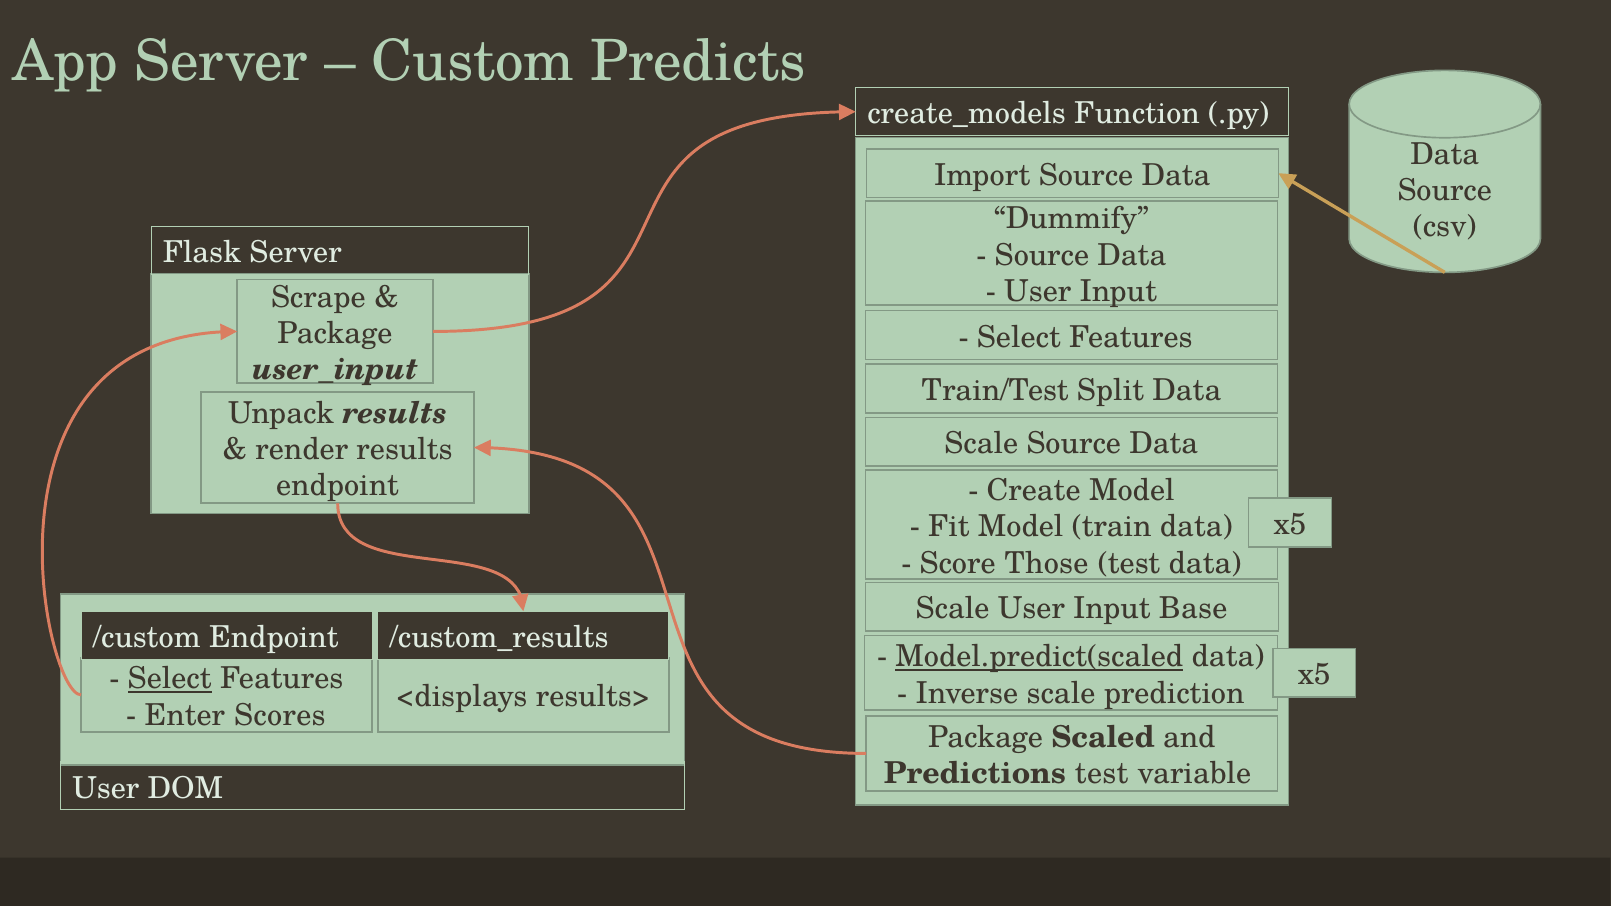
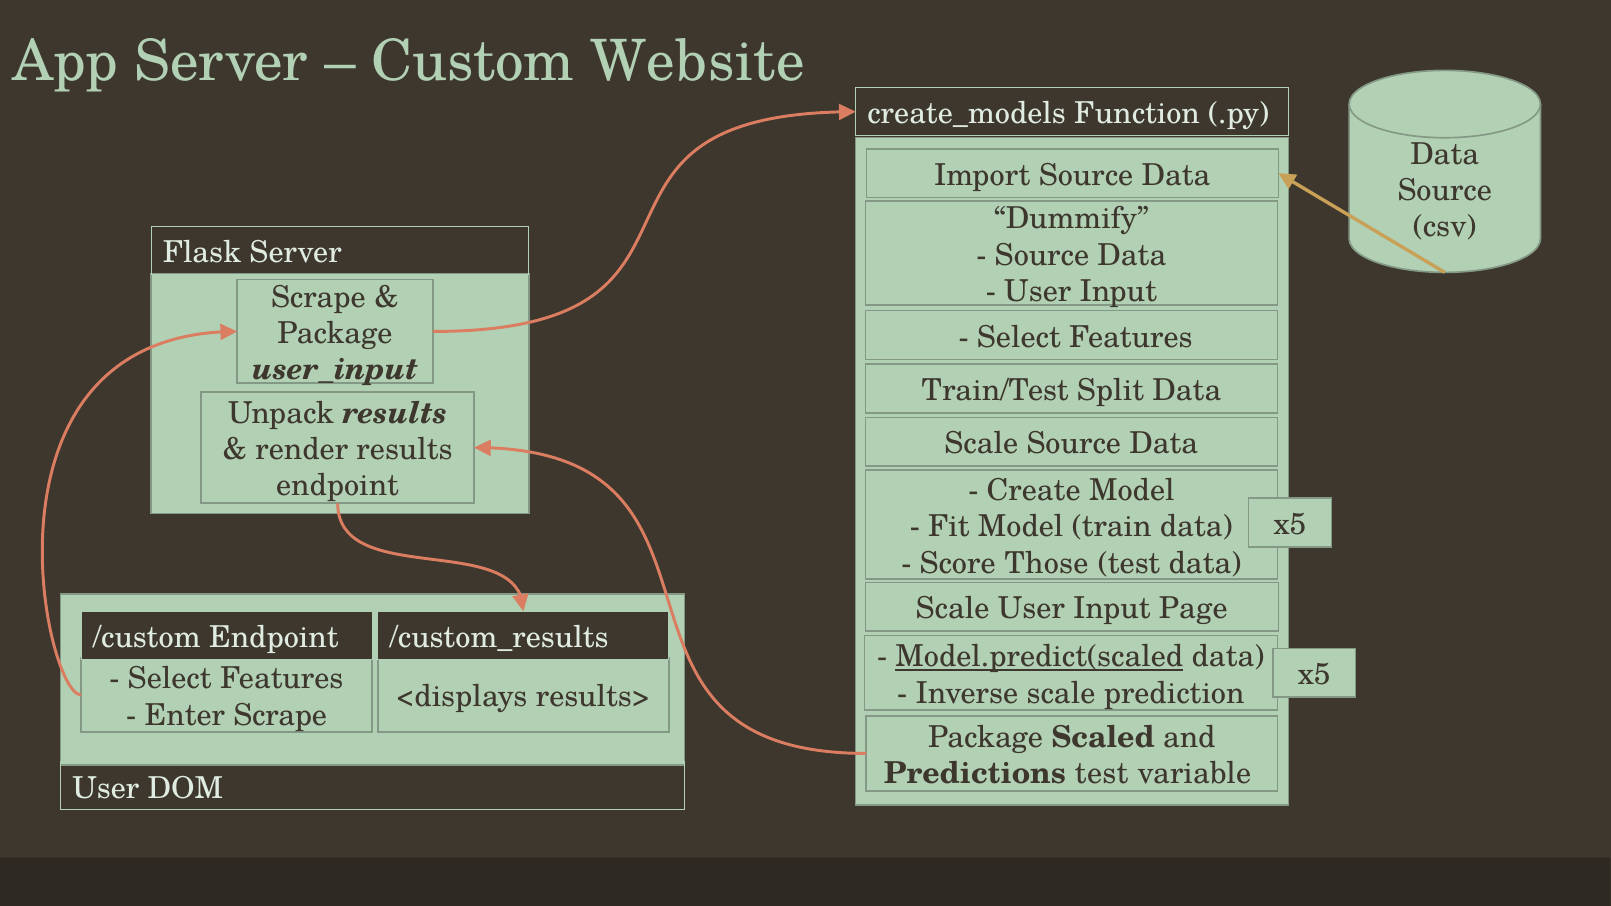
Predicts: Predicts -> Website
Base: Base -> Page
Select at (170, 679) underline: present -> none
Enter Scores: Scores -> Scrape
